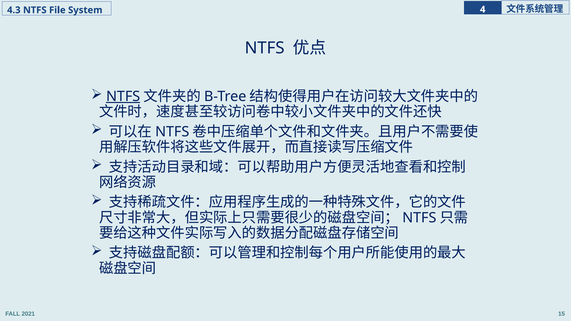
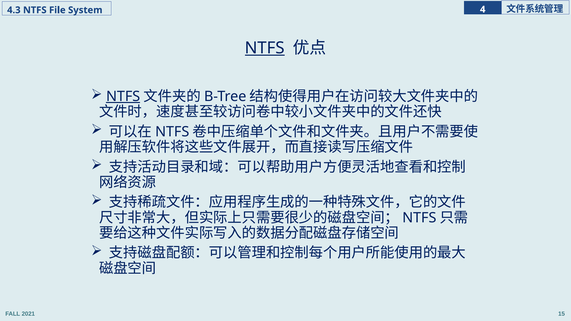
NTFS at (265, 48) underline: none -> present
